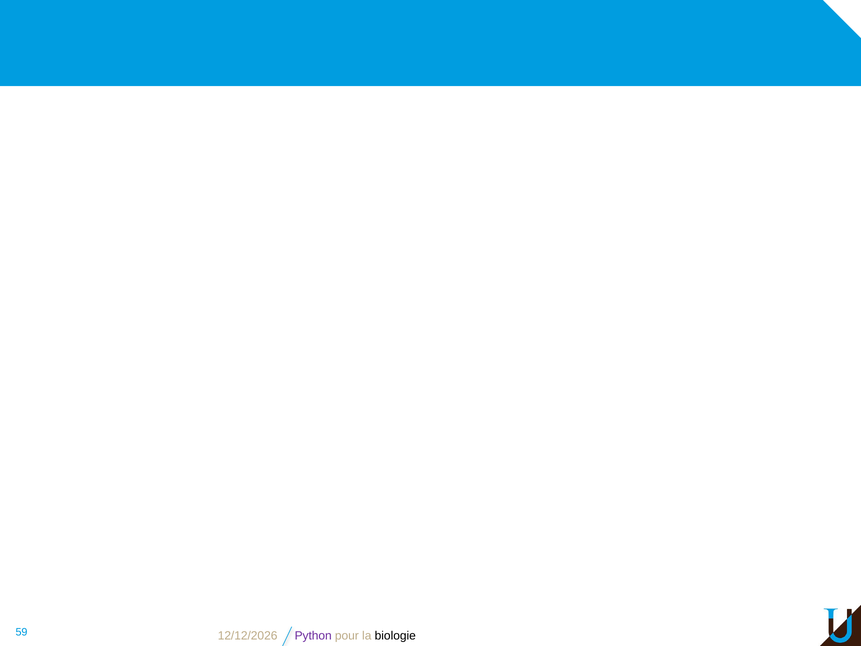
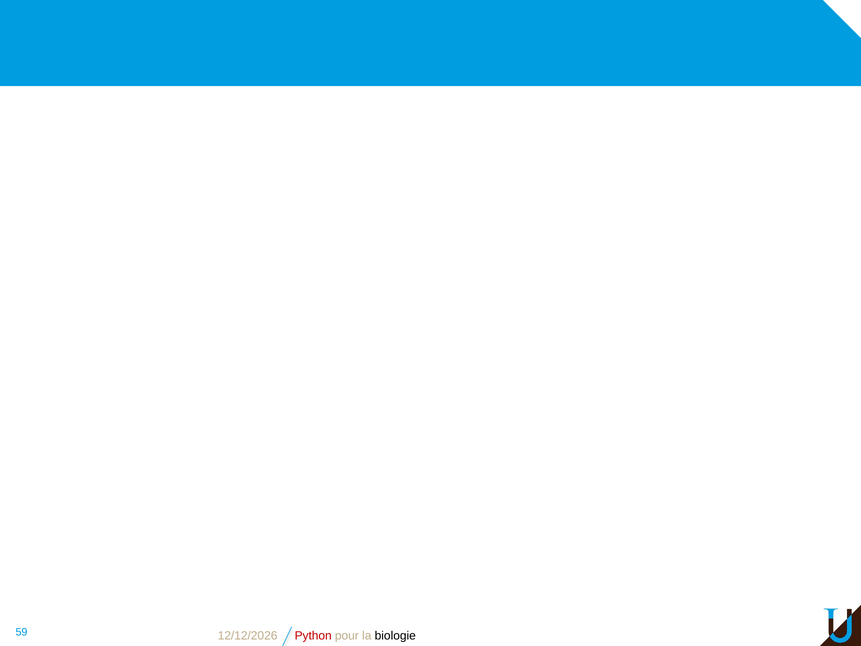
Python colour: purple -> red
